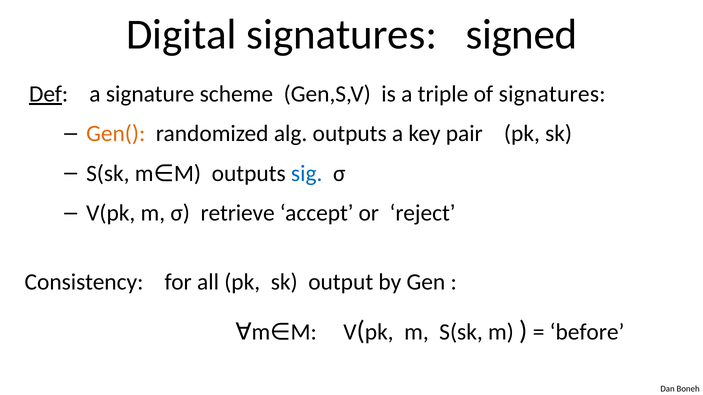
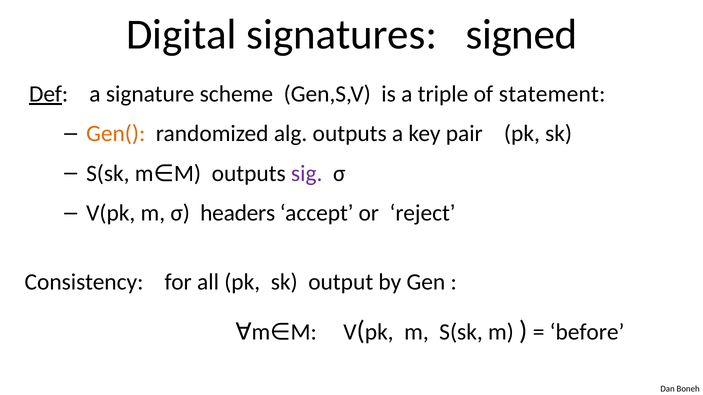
of signatures: signatures -> statement
sig colour: blue -> purple
retrieve: retrieve -> headers
